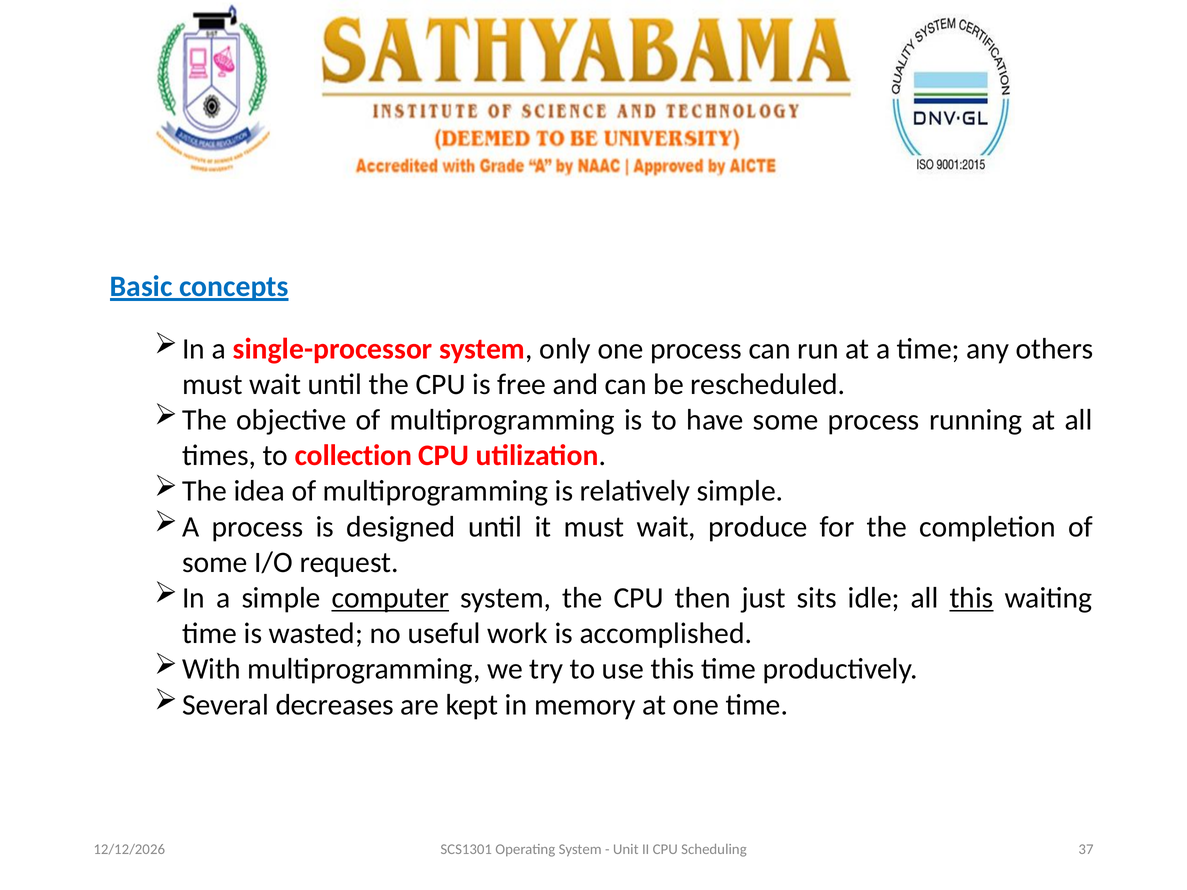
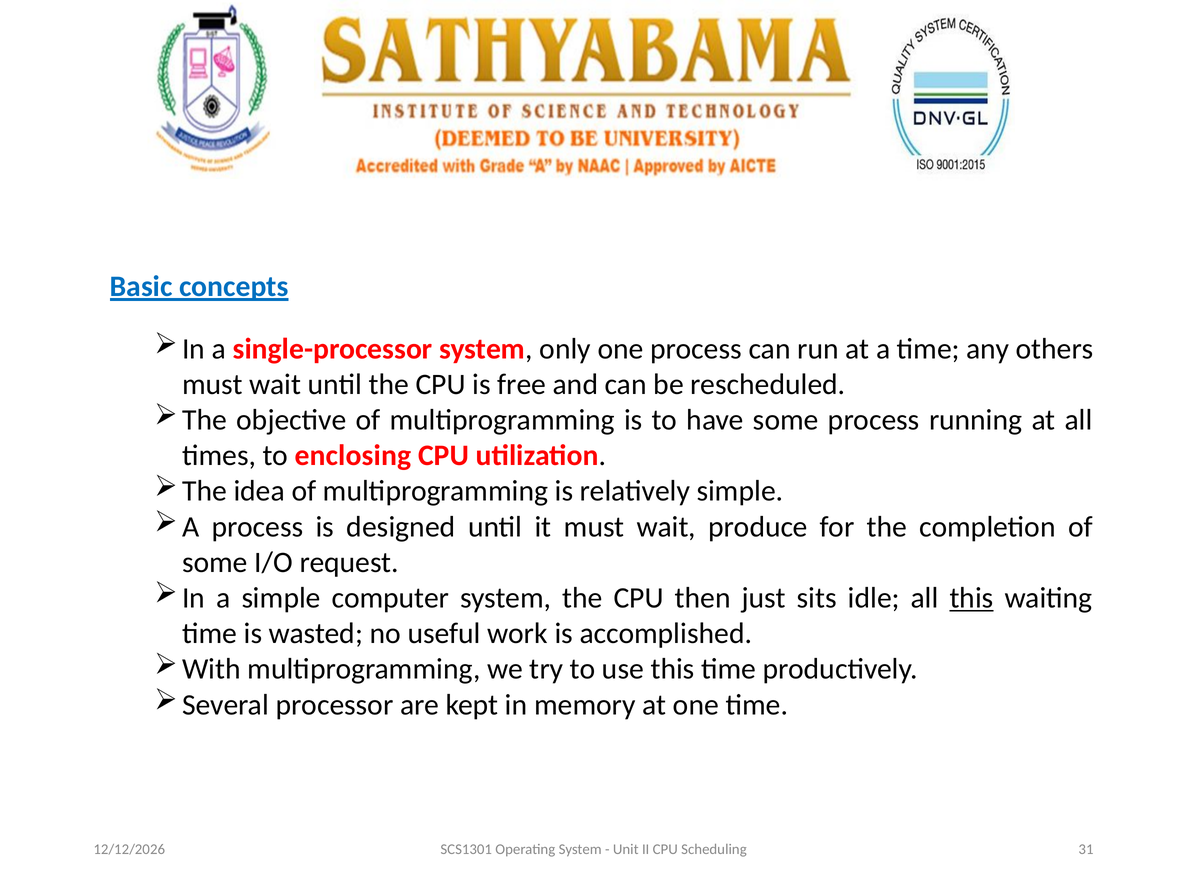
collection: collection -> enclosing
computer underline: present -> none
decreases: decreases -> processor
37: 37 -> 31
